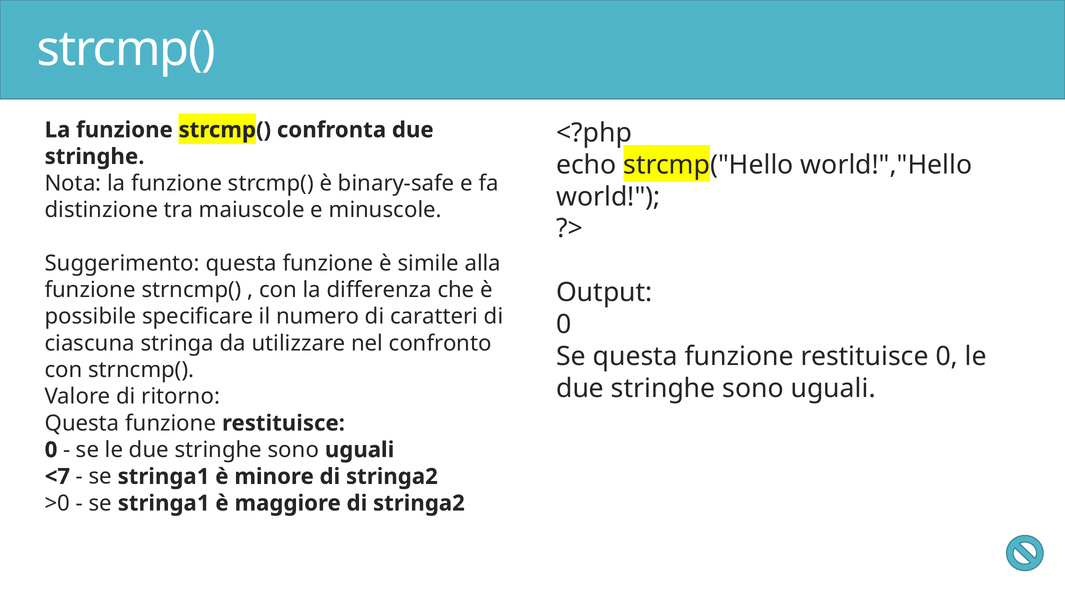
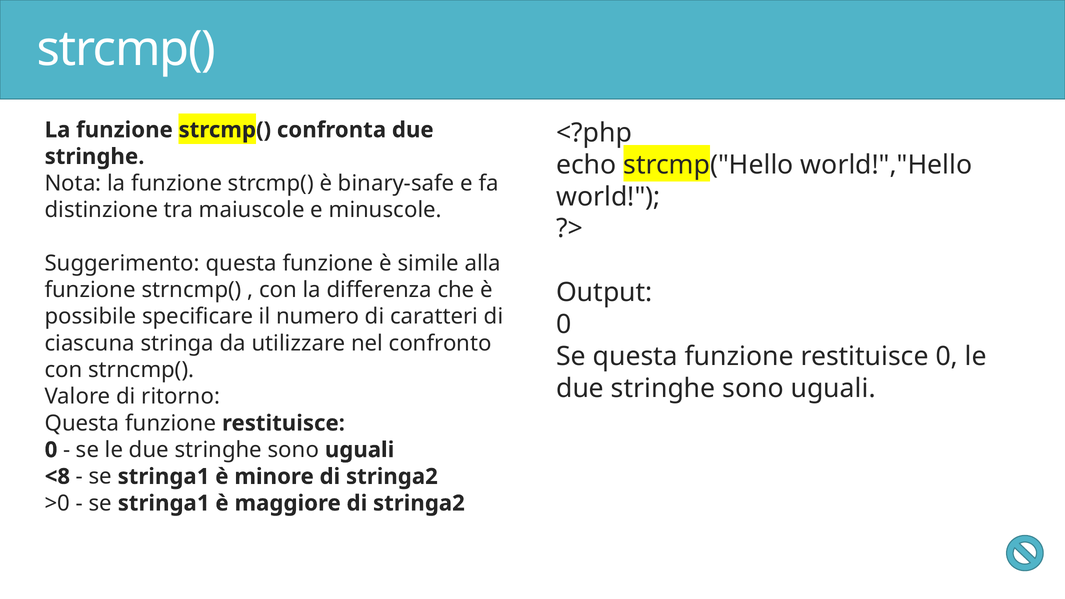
<7: <7 -> <8
